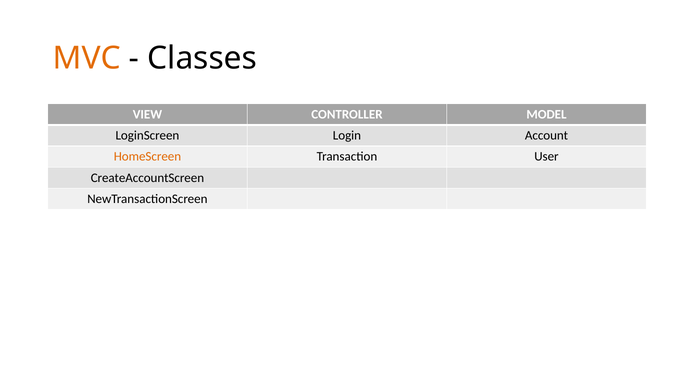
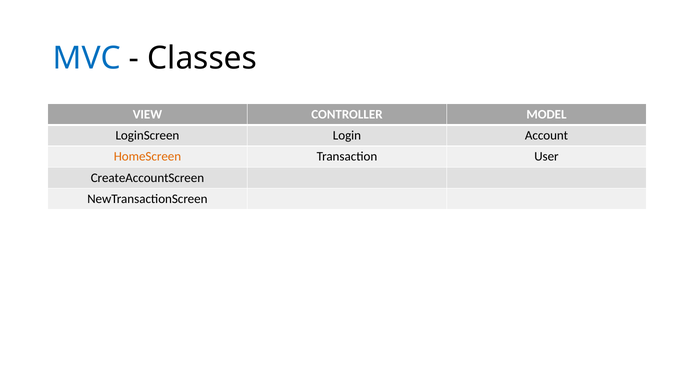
MVC colour: orange -> blue
